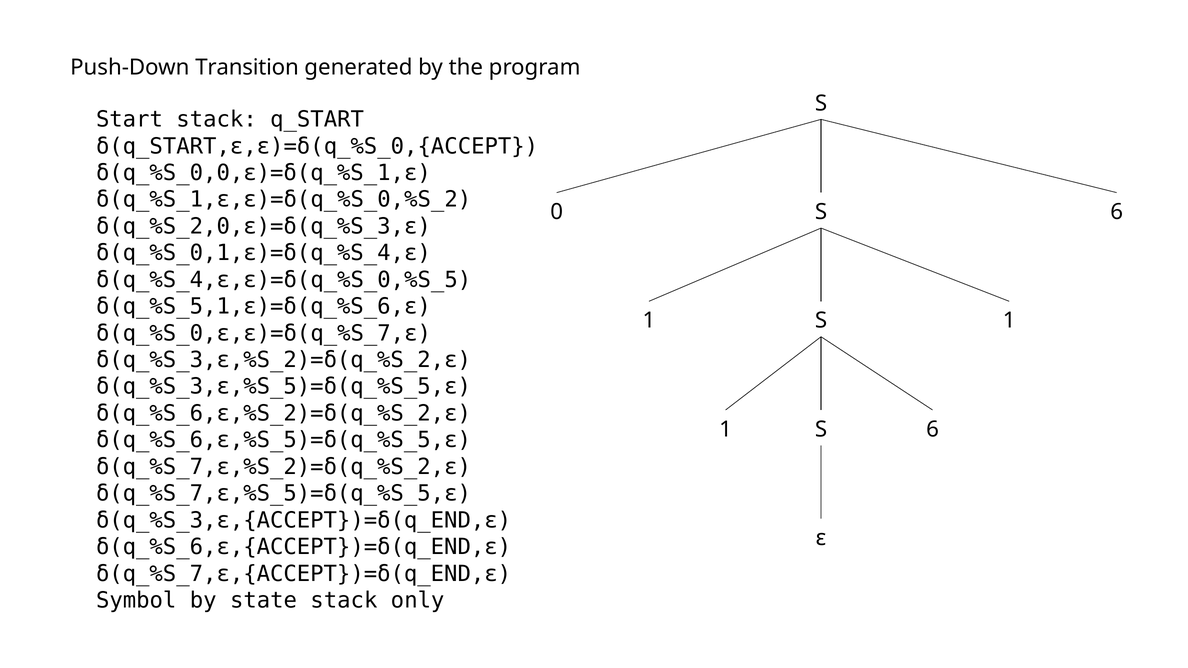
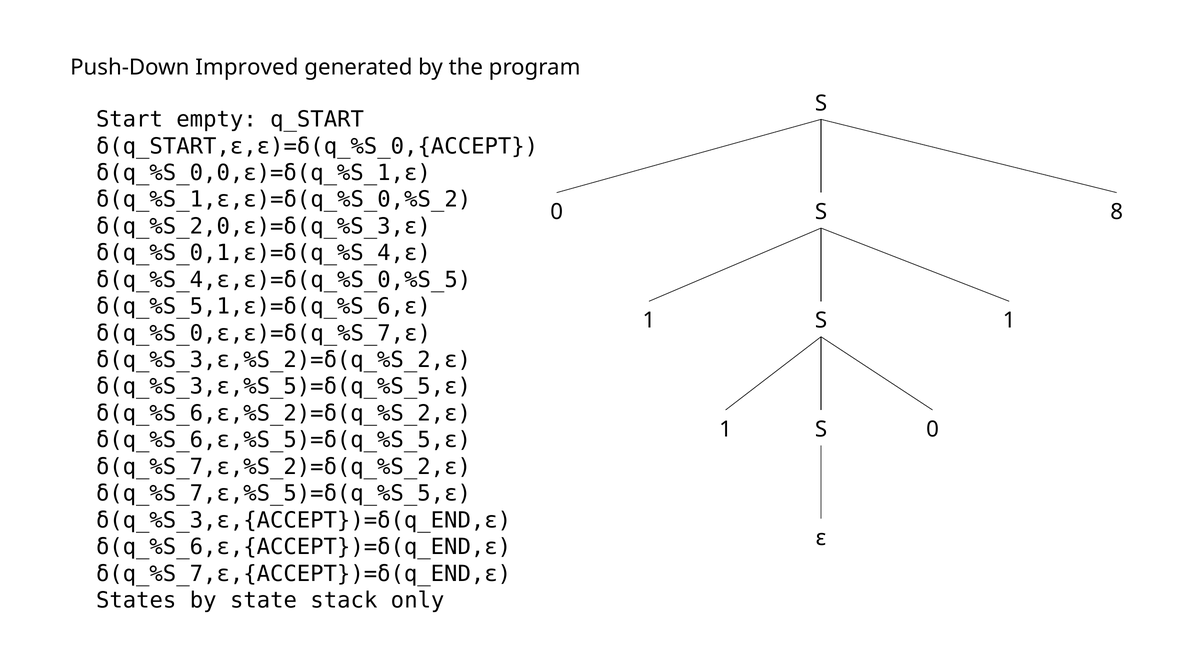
Transition: Transition -> Improved
Start stack: stack -> empty
0 6: 6 -> 8
1 6: 6 -> 0
Symbol: Symbol -> States
